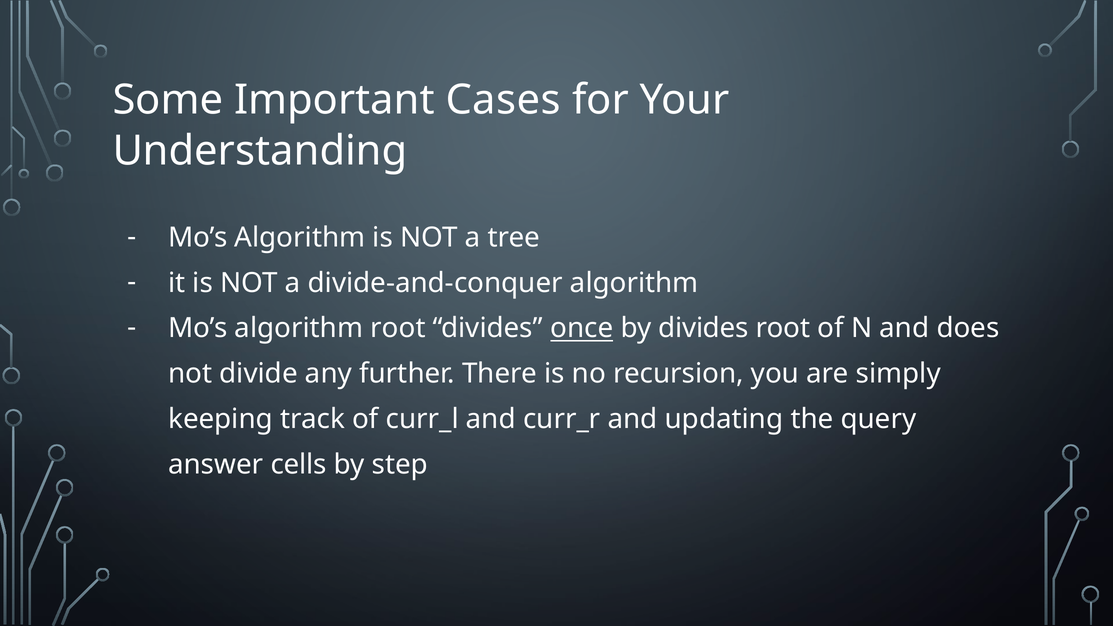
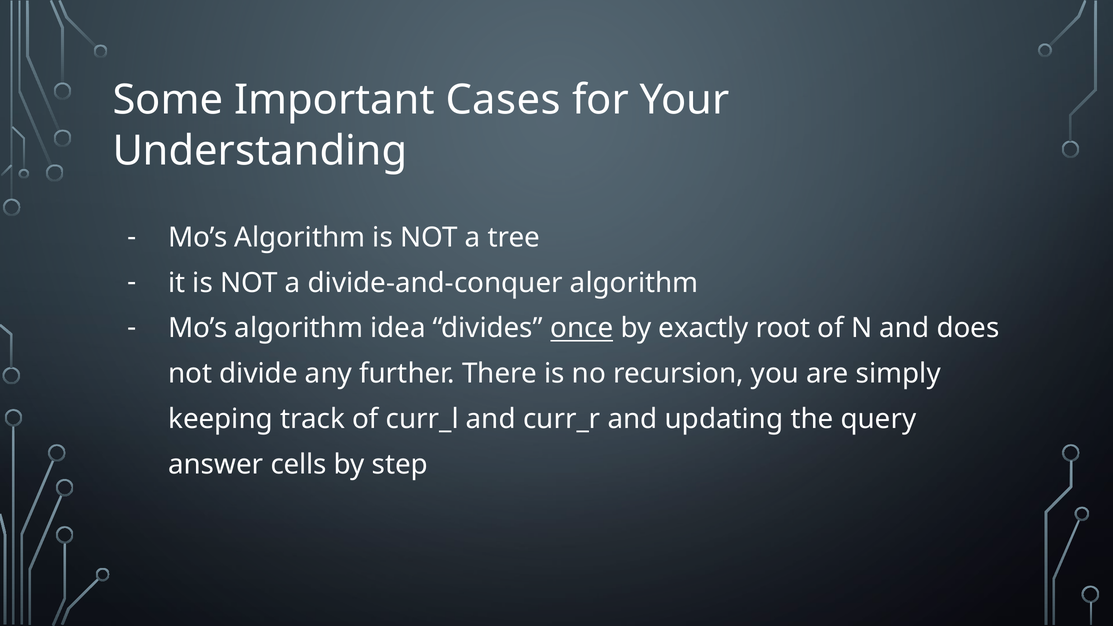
algorithm root: root -> idea
by divides: divides -> exactly
